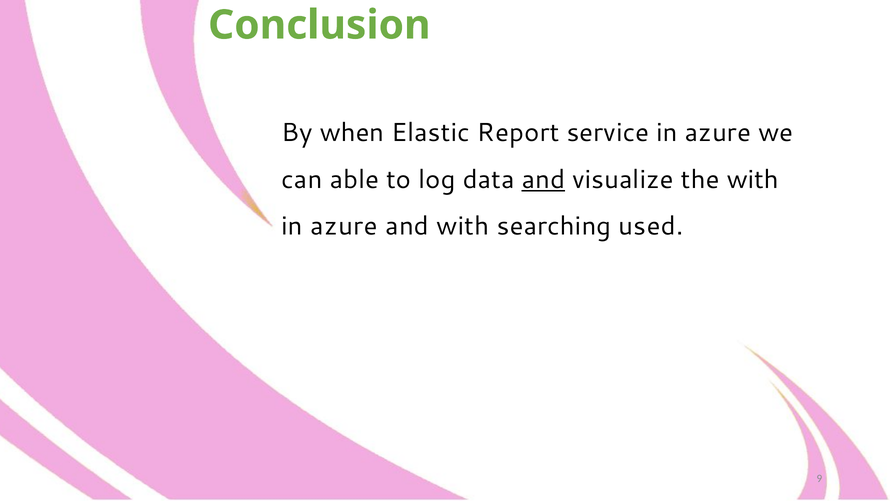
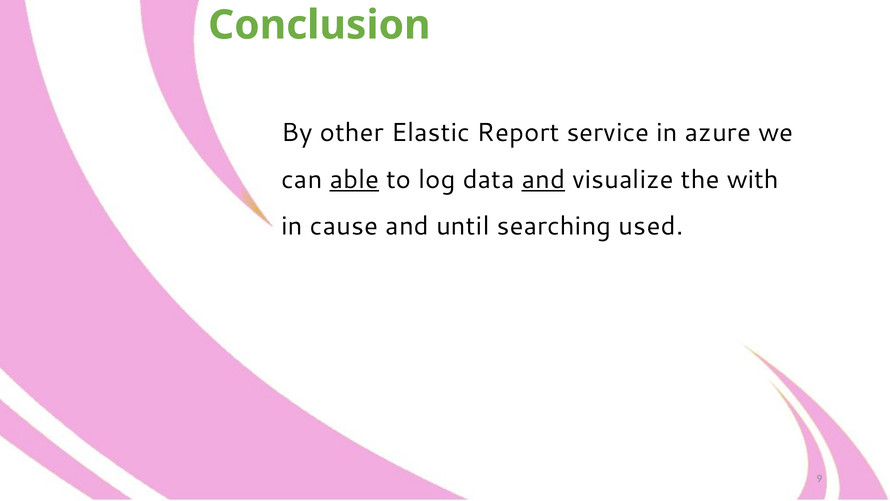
when: when -> other
able underline: none -> present
azure at (344, 226): azure -> cause
and with: with -> until
